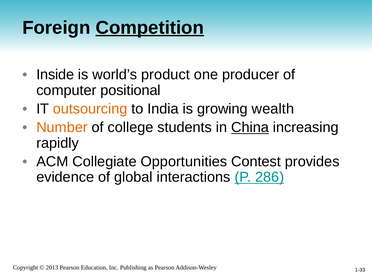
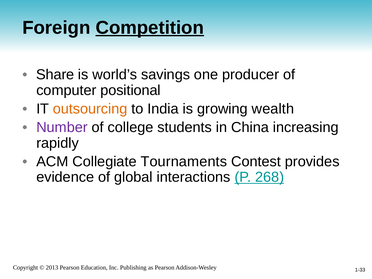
Inside: Inside -> Share
product: product -> savings
Number colour: orange -> purple
China underline: present -> none
Opportunities: Opportunities -> Tournaments
286: 286 -> 268
